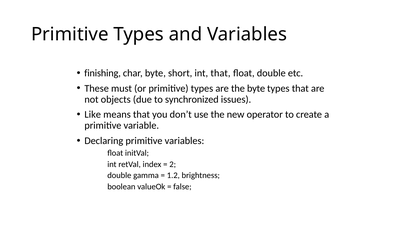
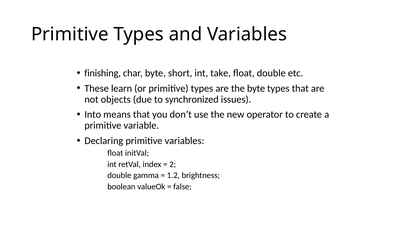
int that: that -> take
must: must -> learn
Like: Like -> Into
